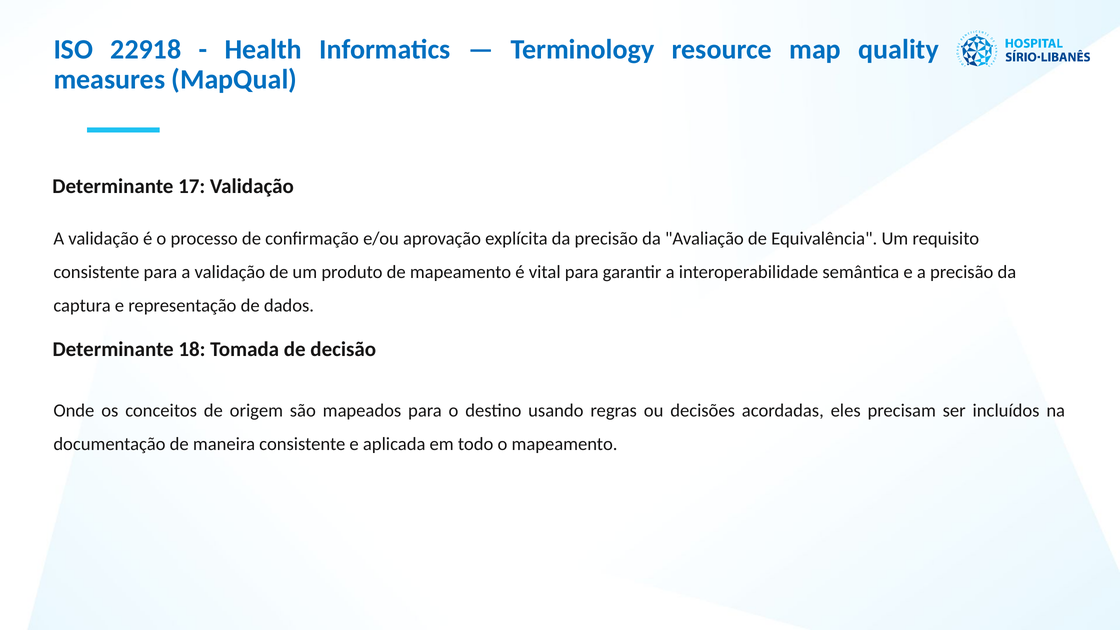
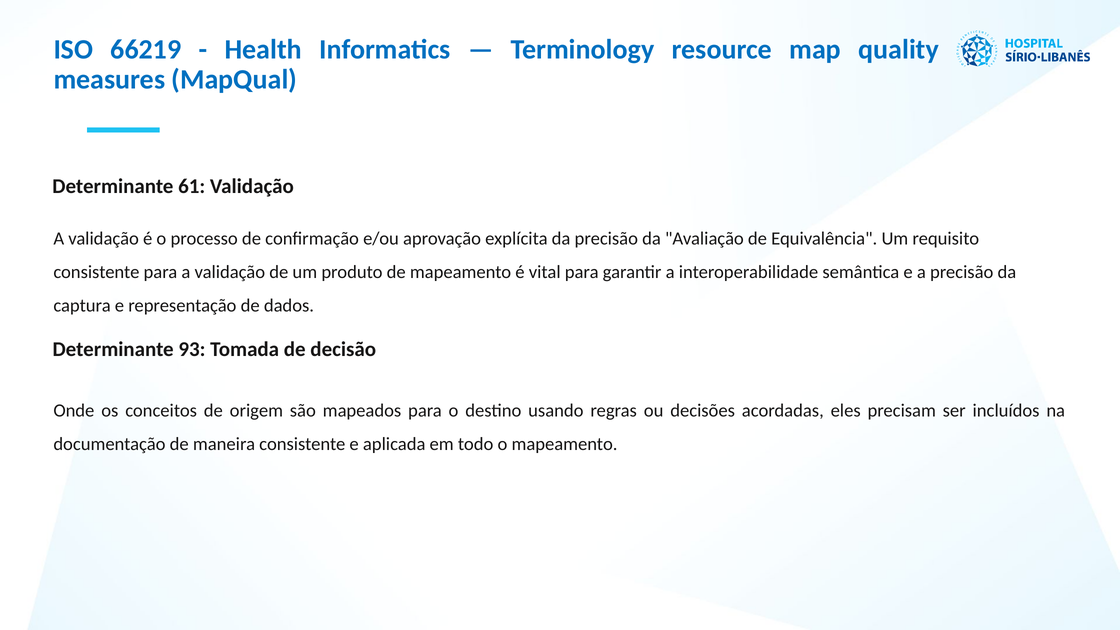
22918: 22918 -> 66219
17: 17 -> 61
18: 18 -> 93
